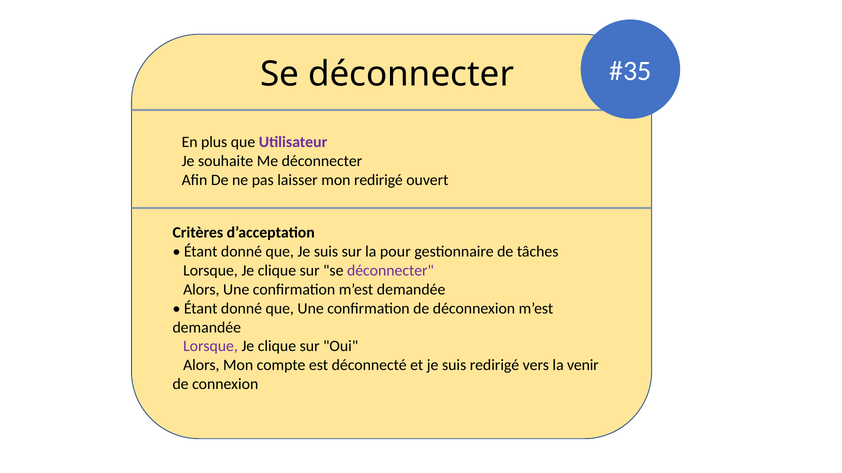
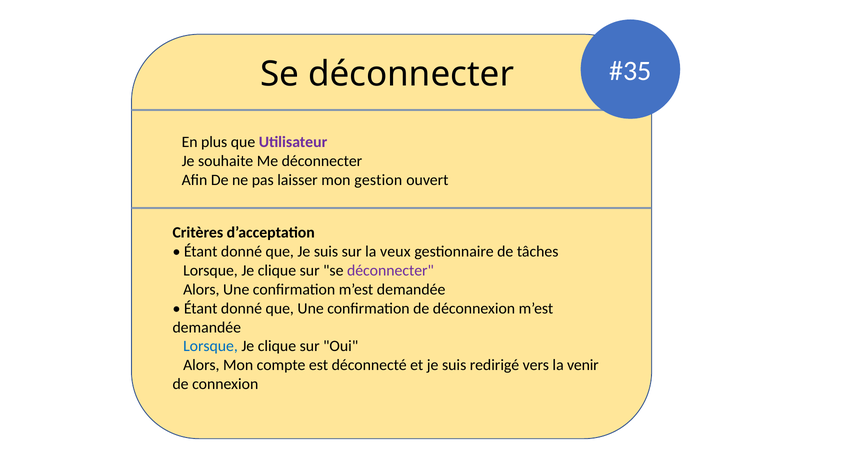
mon redirigé: redirigé -> gestion
pour: pour -> veux
Lorsque at (210, 347) colour: purple -> blue
